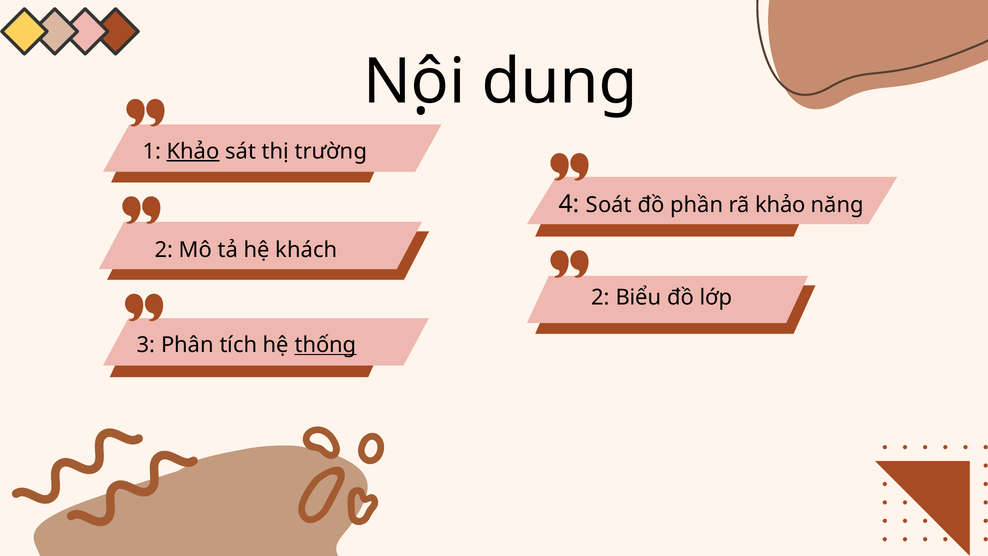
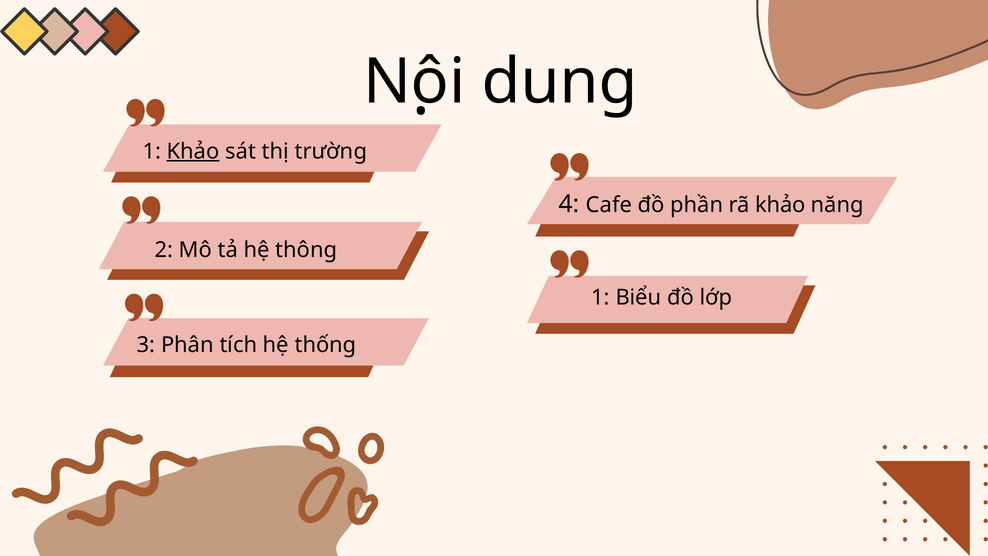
Soát: Soát -> Cafe
khách: khách -> thông
2 at (601, 297): 2 -> 1
thống underline: present -> none
